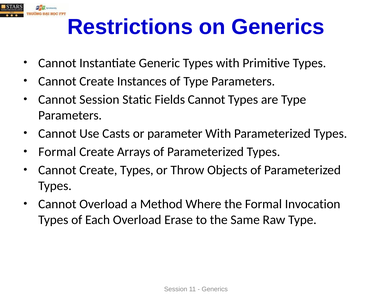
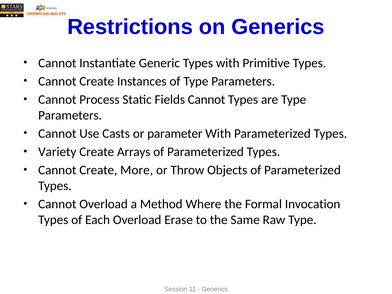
Cannot Session: Session -> Process
Formal at (57, 152): Formal -> Variety
Create Types: Types -> More
